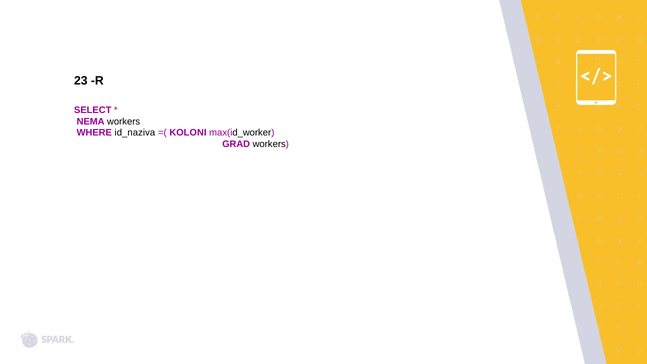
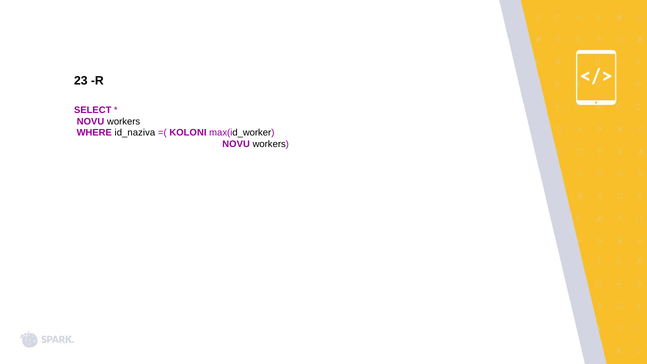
NEMA at (91, 121): NEMA -> NOVU
GRAD at (236, 144): GRAD -> NOVU
